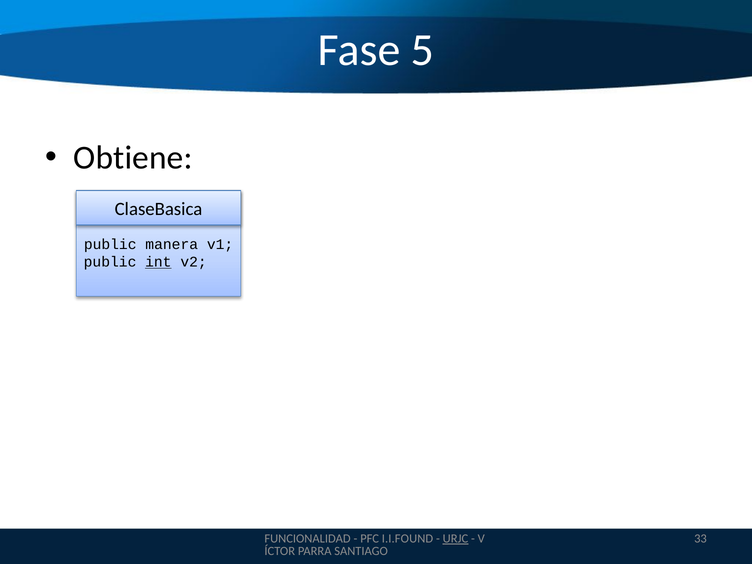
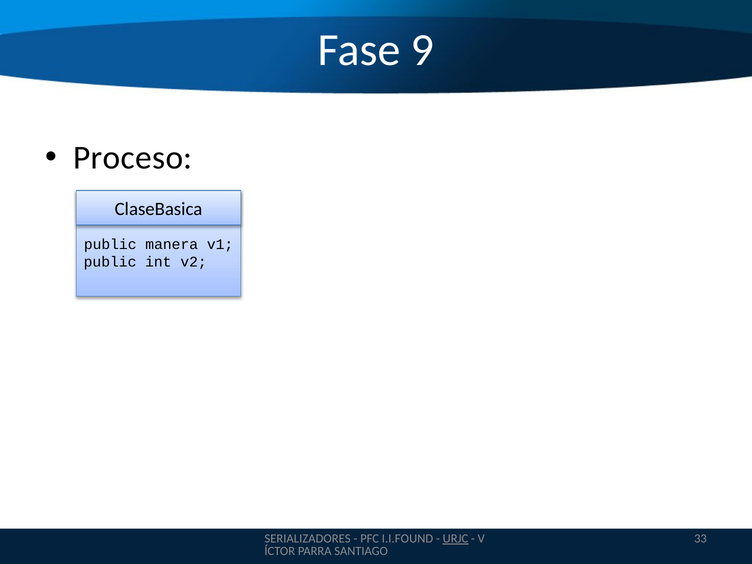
5: 5 -> 9
Obtiene: Obtiene -> Proceso
int underline: present -> none
FUNCIONALIDAD: FUNCIONALIDAD -> SERIALIZADORES
